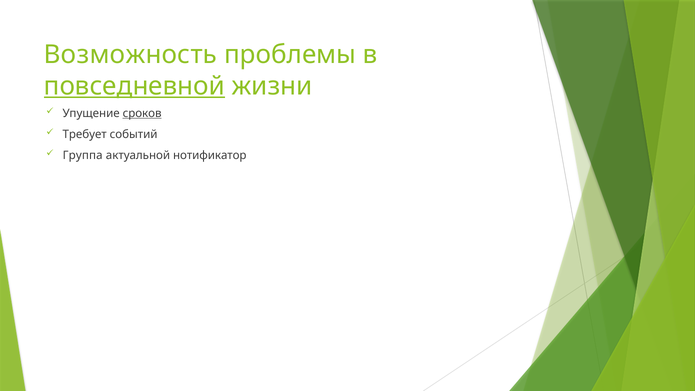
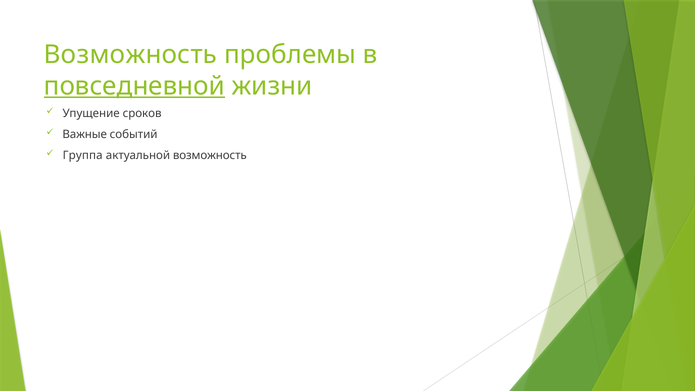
сроков underline: present -> none
Требует: Требует -> Важные
актуальной нотификатор: нотификатор -> возможность
